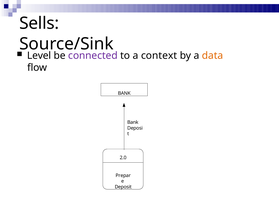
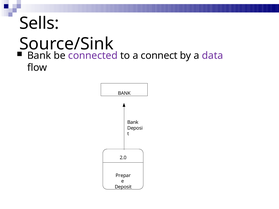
Level at (39, 56): Level -> Bank
context: context -> connect
data colour: orange -> purple
